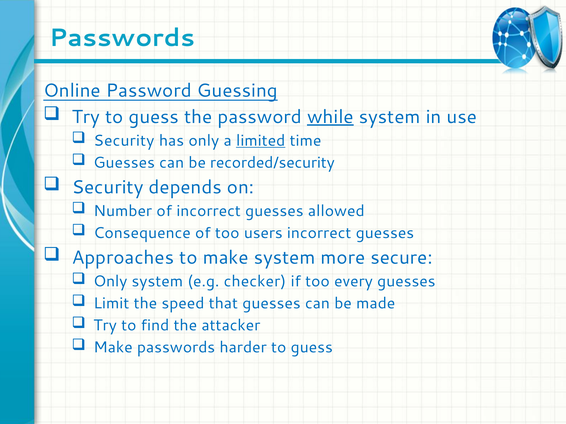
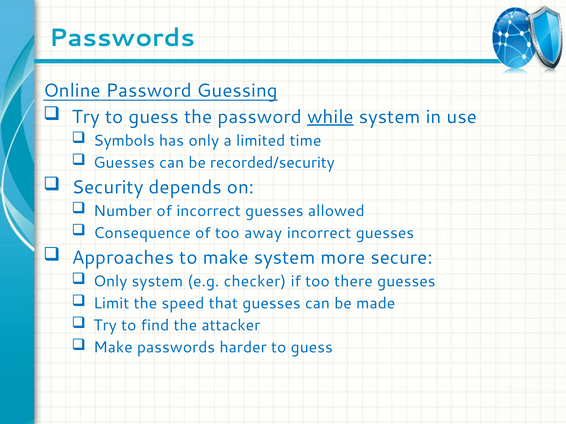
Security at (124, 141): Security -> Symbols
limited underline: present -> none
users: users -> away
every: every -> there
